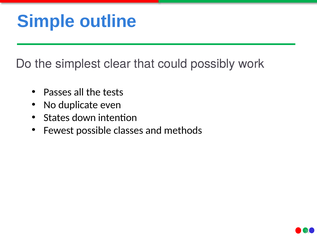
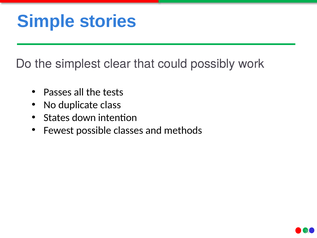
outline: outline -> stories
even: even -> class
